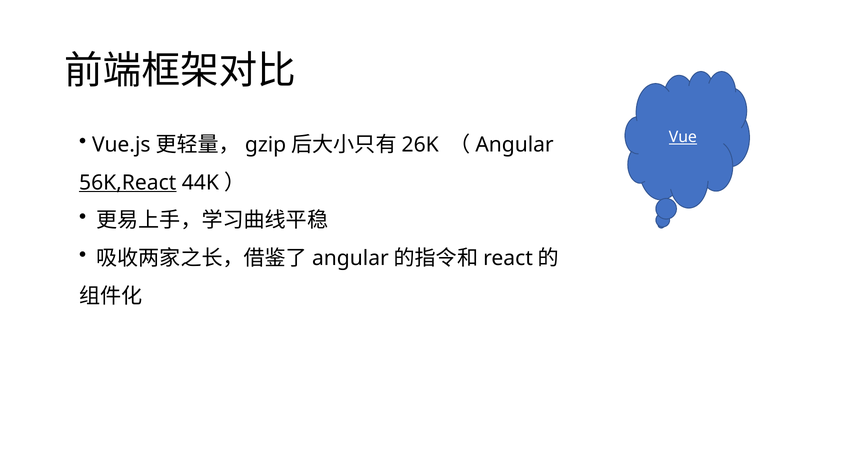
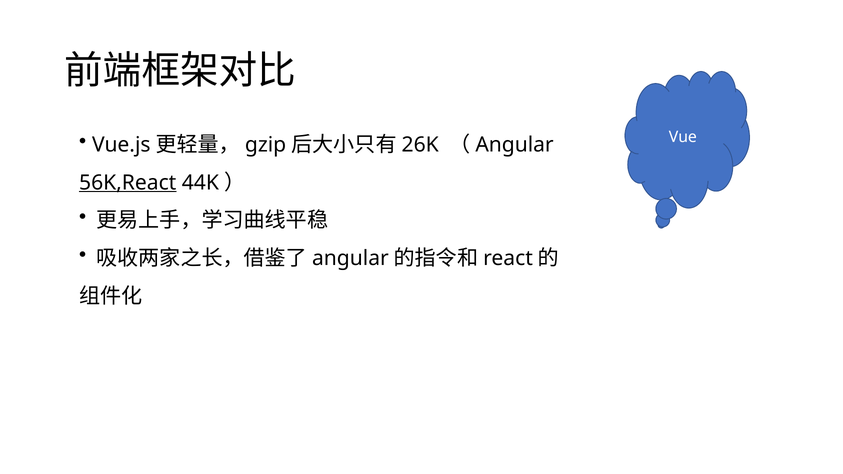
Vue underline: present -> none
